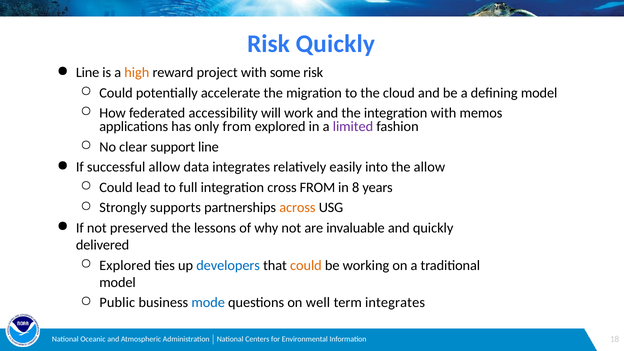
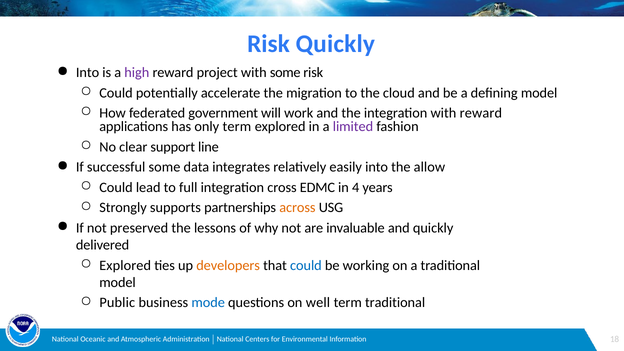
Line at (88, 73): Line -> Into
high colour: orange -> purple
accessibility: accessibility -> government
with memos: memos -> reward
only from: from -> term
successful allow: allow -> some
cross FROM: FROM -> EDMC
8: 8 -> 4
developers colour: blue -> orange
could at (306, 265) colour: orange -> blue
term integrates: integrates -> traditional
